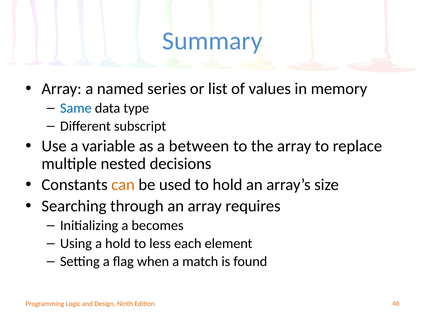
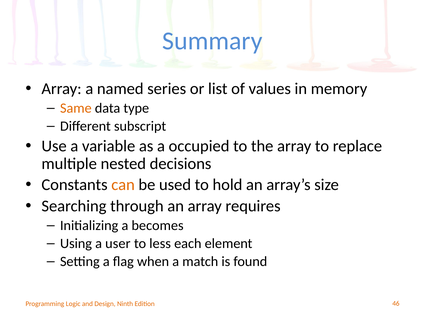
Same colour: blue -> orange
between: between -> occupied
a hold: hold -> user
